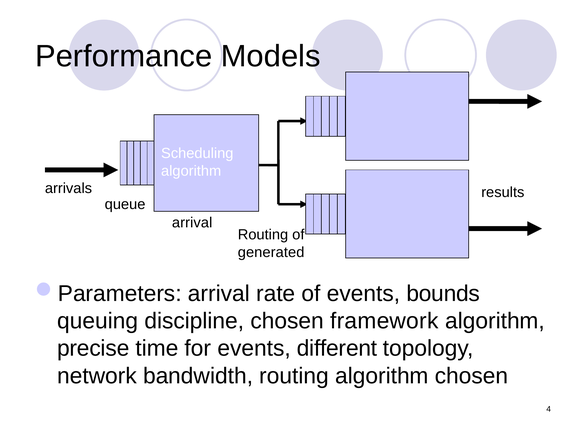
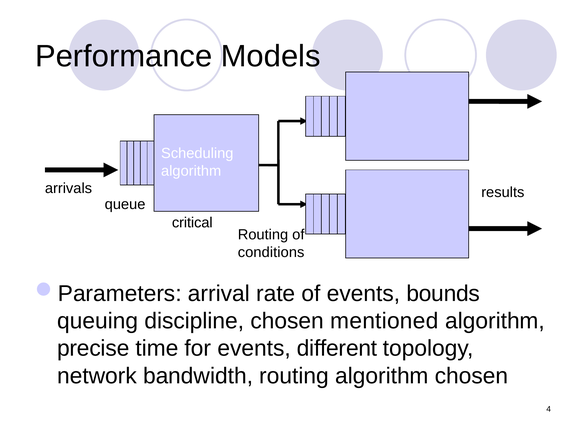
arrival at (192, 222): arrival -> critical
generated: generated -> conditions
framework: framework -> mentioned
